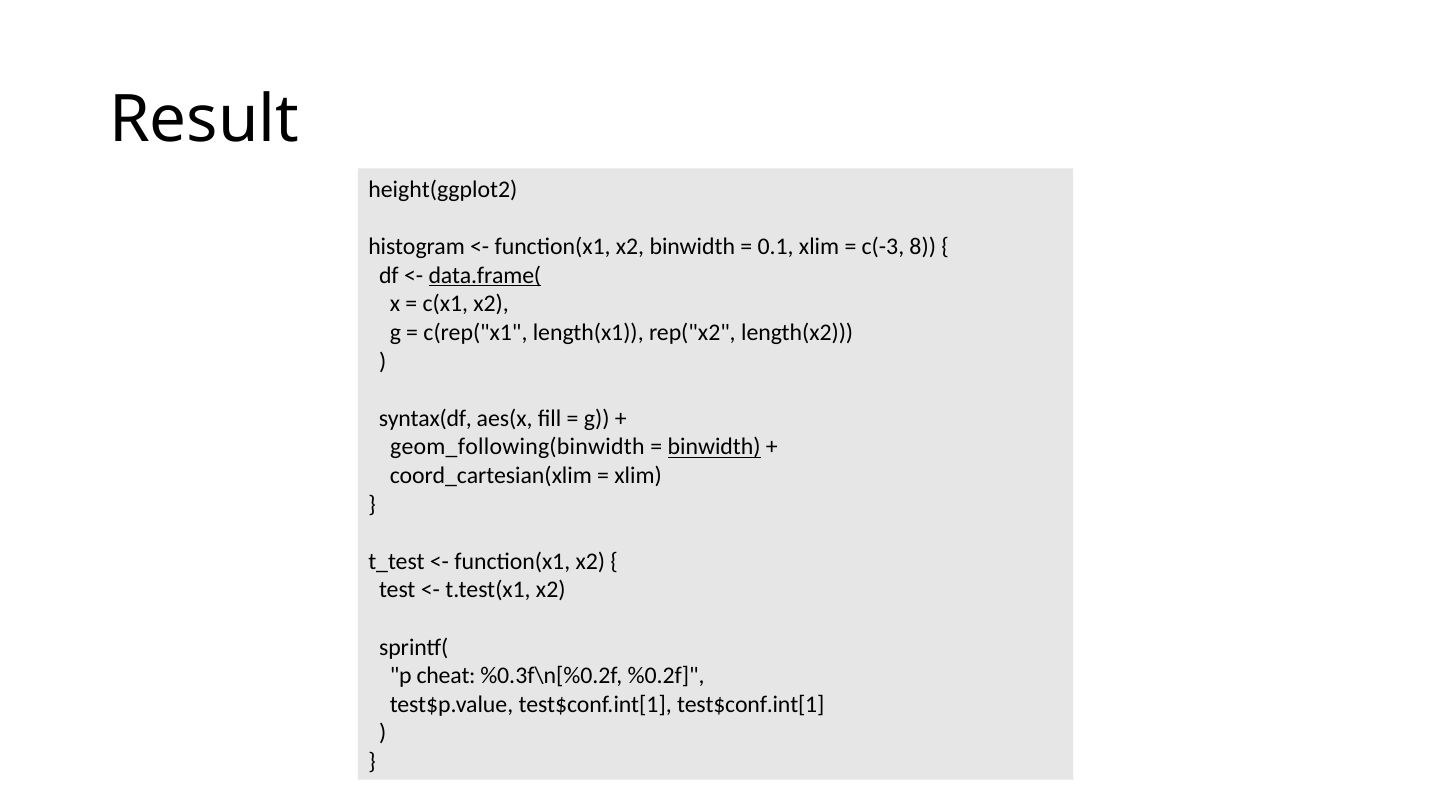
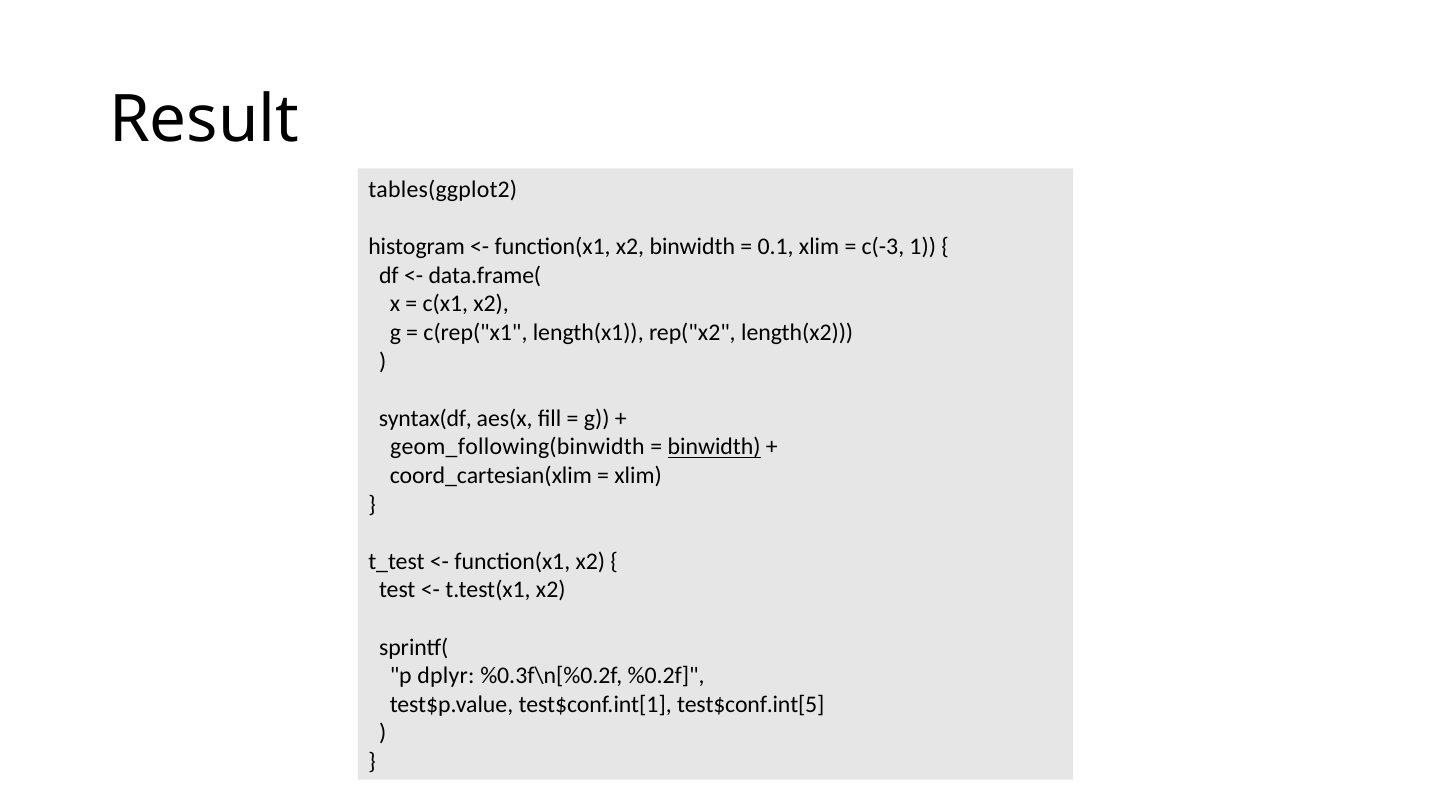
height(ggplot2: height(ggplot2 -> tables(ggplot2
8: 8 -> 1
data.frame( underline: present -> none
cheat: cheat -> dplyr
test$conf.int[1 test$conf.int[1: test$conf.int[1 -> test$conf.int[5
